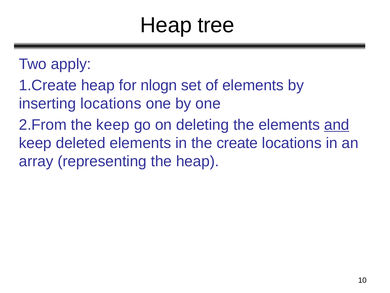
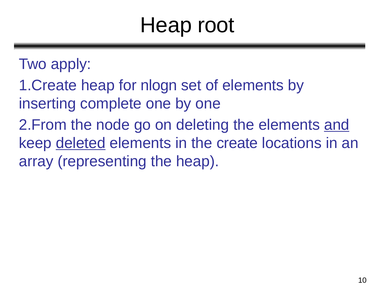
tree: tree -> root
inserting locations: locations -> complete
the keep: keep -> node
deleted underline: none -> present
